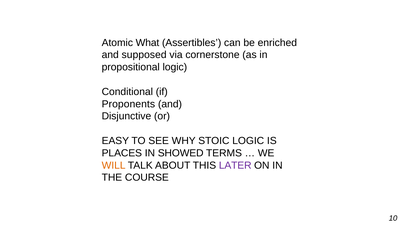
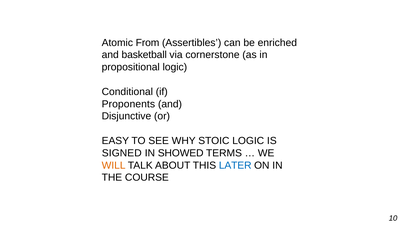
What: What -> From
supposed: supposed -> basketball
PLACES: PLACES -> SIGNED
LATER colour: purple -> blue
